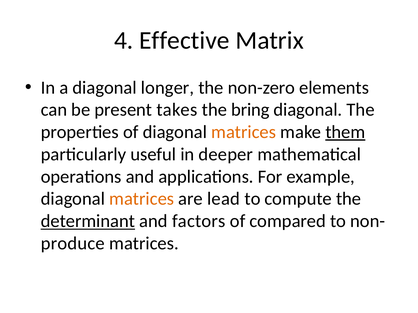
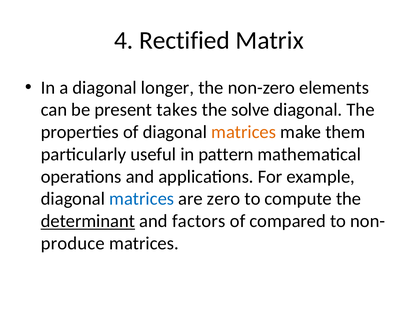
Effective: Effective -> Rectified
bring: bring -> solve
them underline: present -> none
deeper: deeper -> pattern
matrices at (142, 199) colour: orange -> blue
lead: lead -> zero
